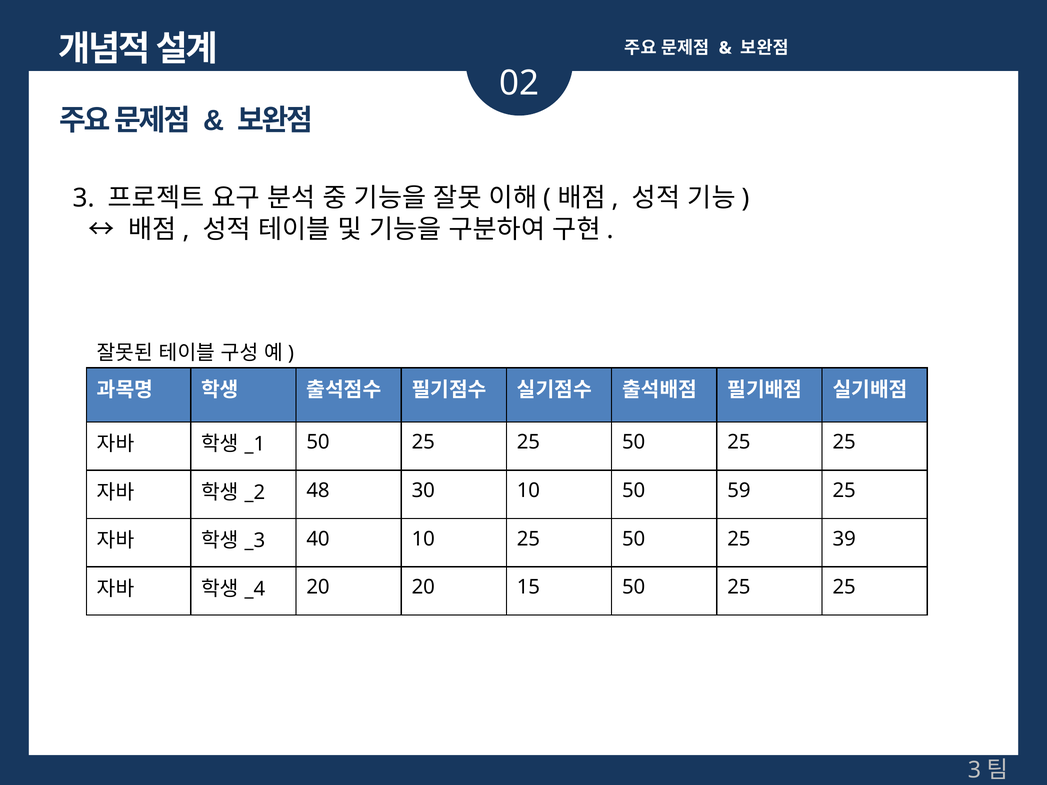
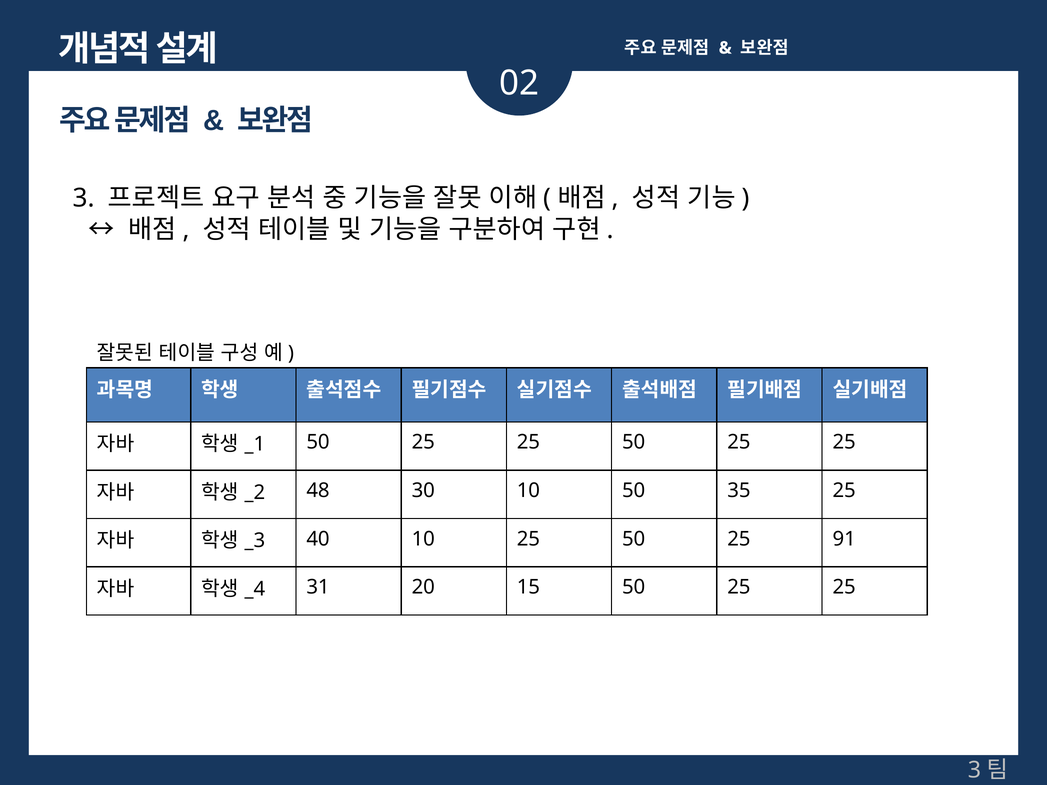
59: 59 -> 35
39: 39 -> 91
20 at (318, 587): 20 -> 31
